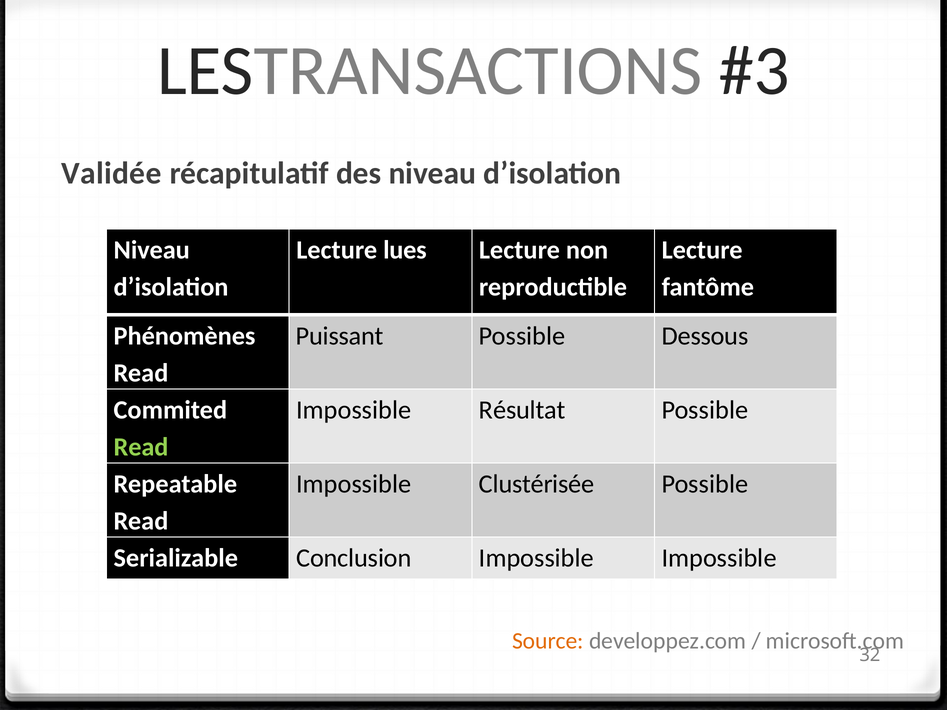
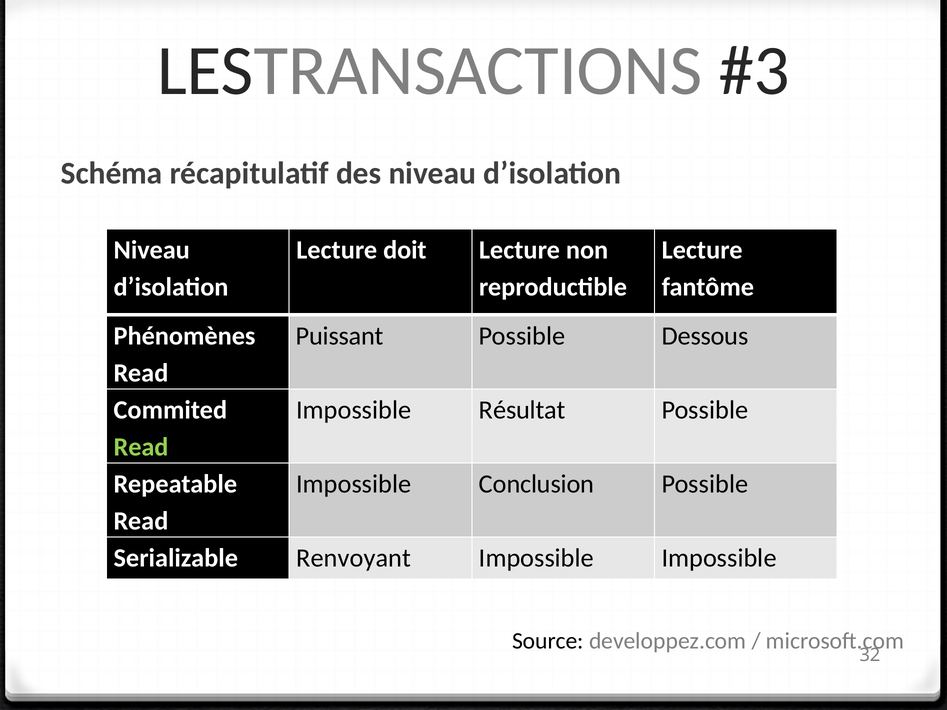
Validée: Validée -> Schéma
lues: lues -> doit
Clustérisée: Clustérisée -> Conclusion
Conclusion: Conclusion -> Renvoyant
Source colour: orange -> black
